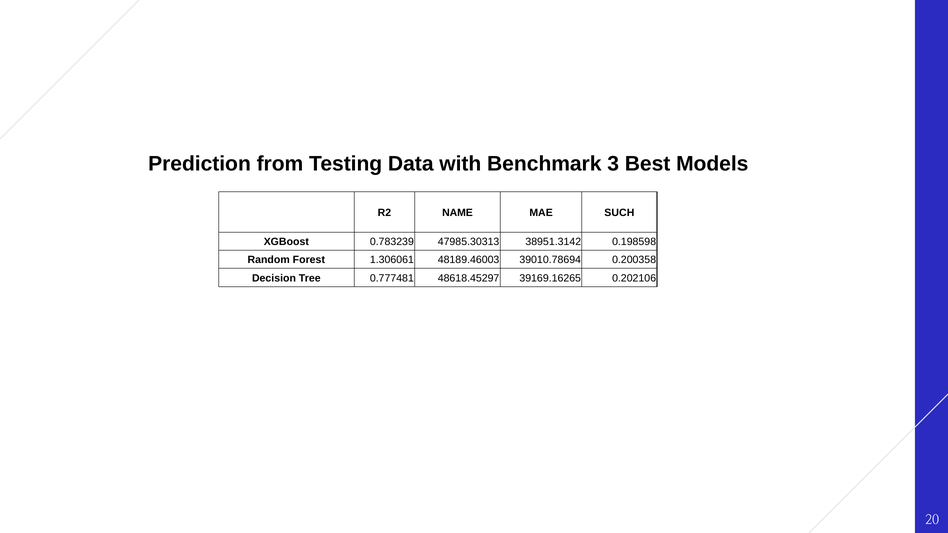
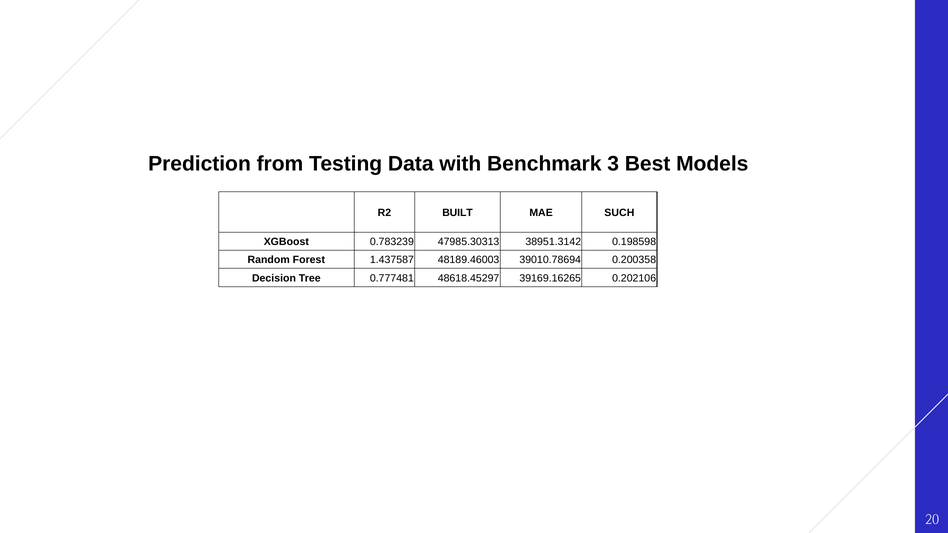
NAME: NAME -> BUILT
1.306061: 1.306061 -> 1.437587
